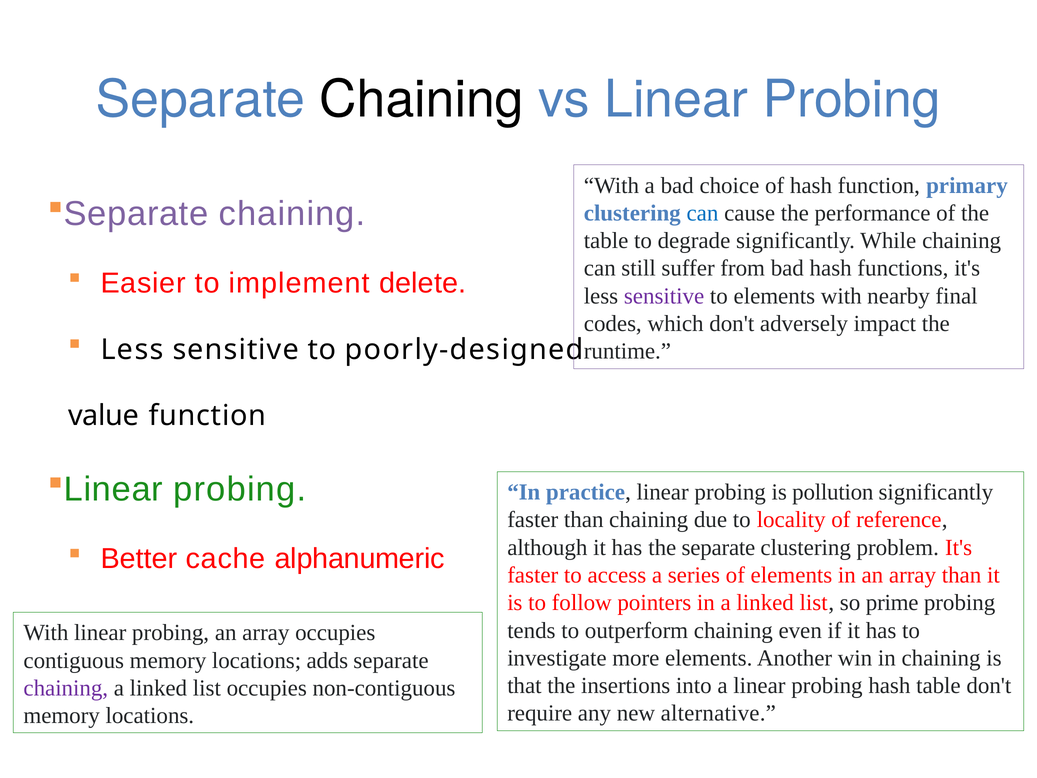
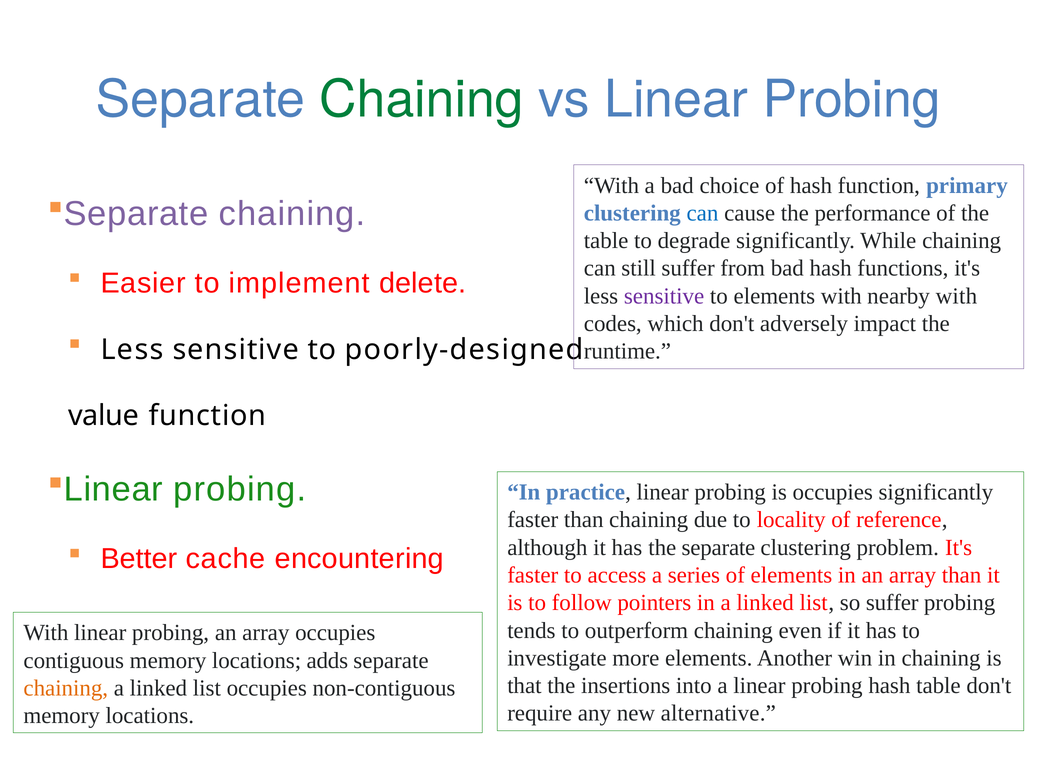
Chaining at (422, 100) colour: black -> green
nearby final: final -> with
is pollution: pollution -> occupies
alphanumeric: alphanumeric -> encountering
so prime: prime -> suffer
chaining at (66, 688) colour: purple -> orange
